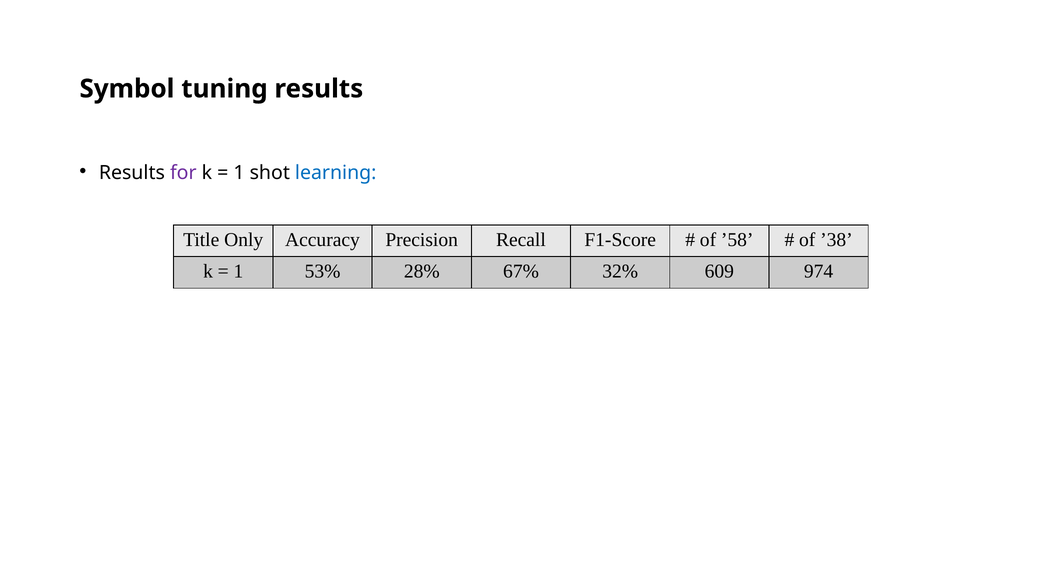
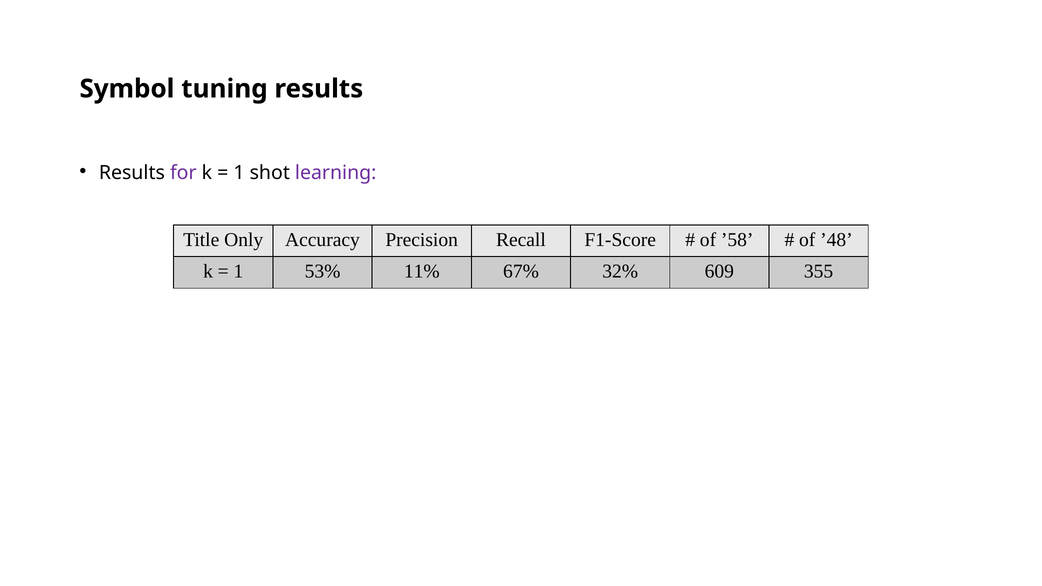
learning colour: blue -> purple
’38: ’38 -> ’48
28%: 28% -> 11%
974: 974 -> 355
